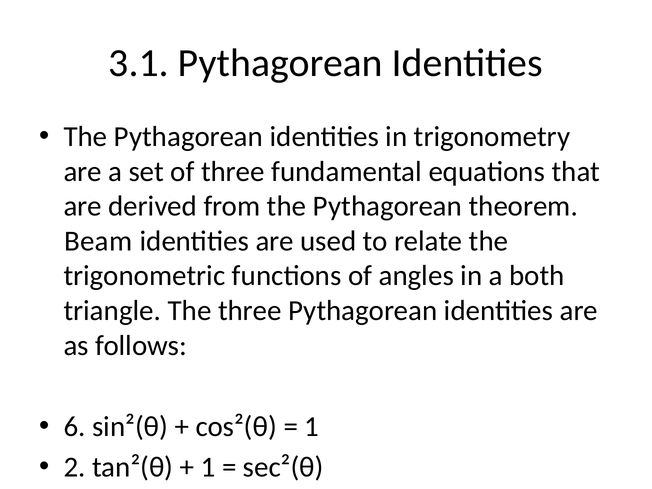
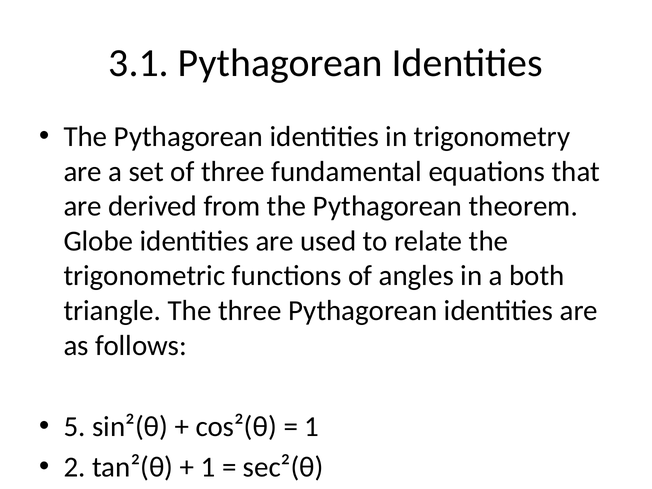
Beam: Beam -> Globe
6: 6 -> 5
